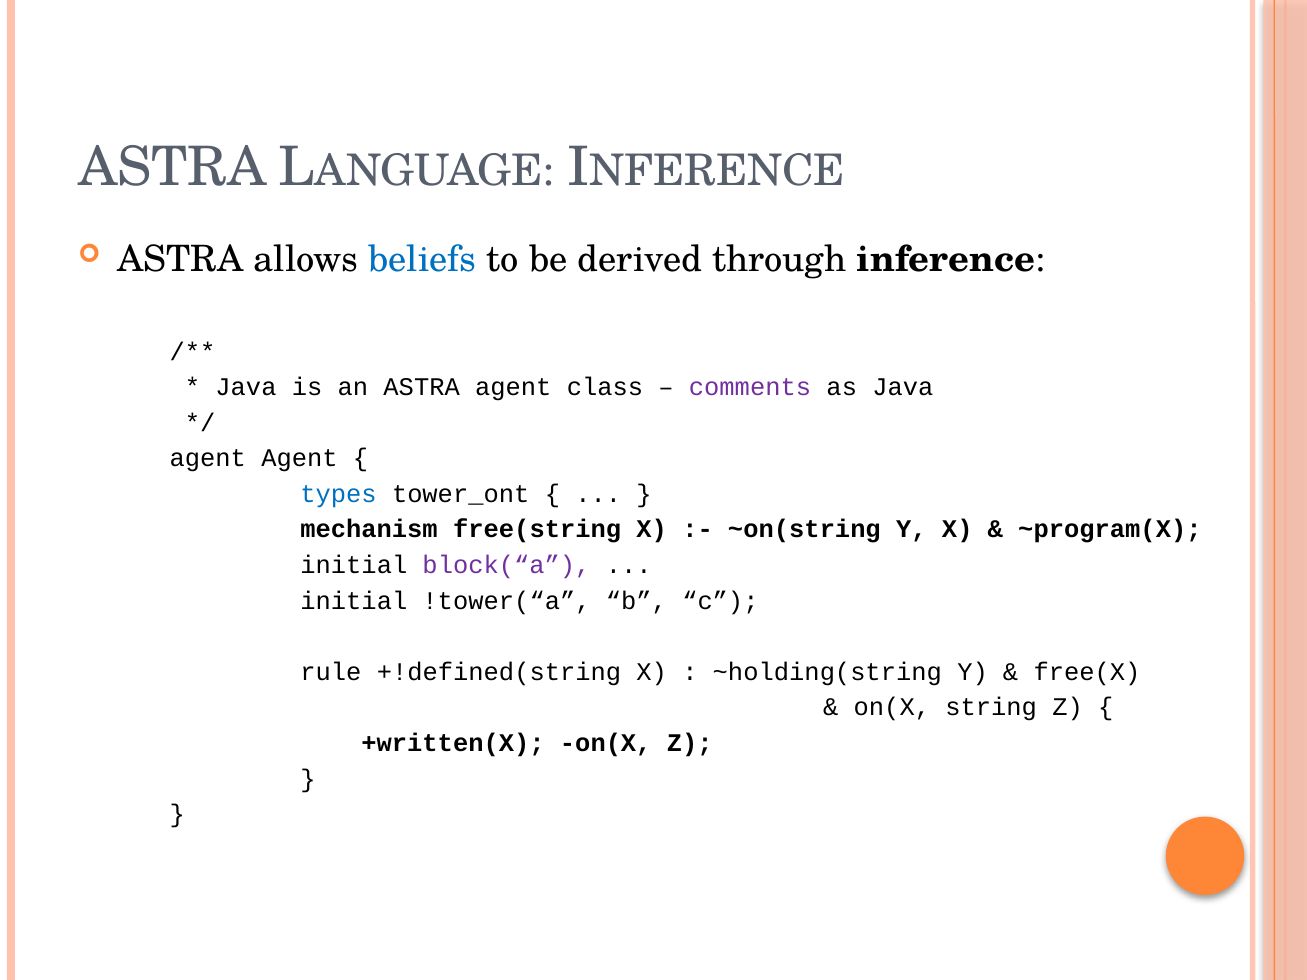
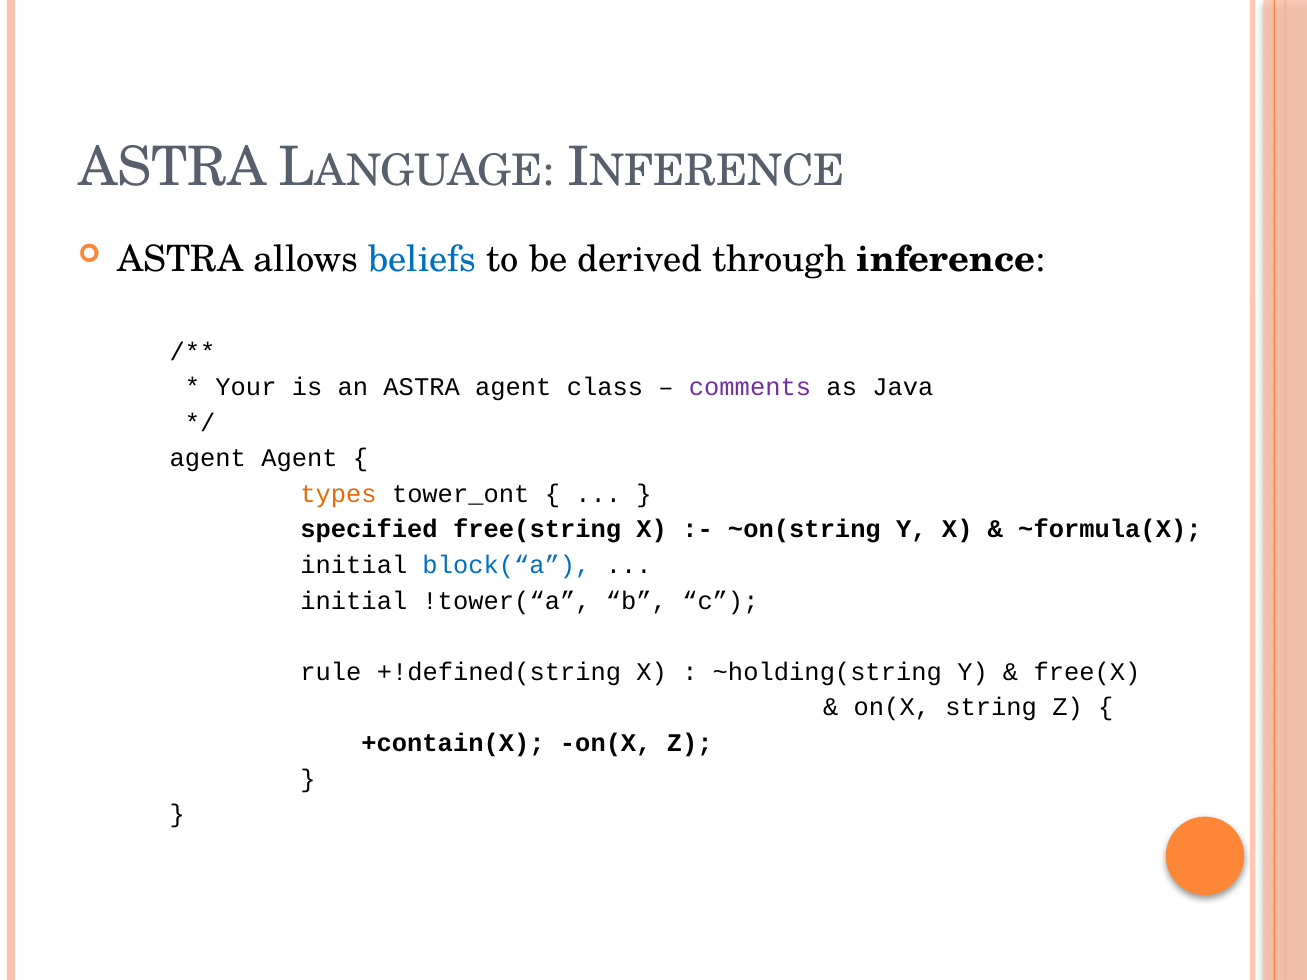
Java at (246, 387): Java -> Your
types colour: blue -> orange
mechanism: mechanism -> specified
~program(X: ~program(X -> ~formula(X
block(“a colour: purple -> blue
+written(X: +written(X -> +contain(X
